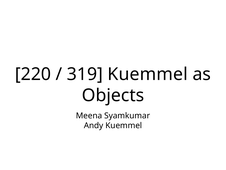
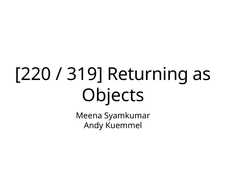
319 Kuemmel: Kuemmel -> Returning
